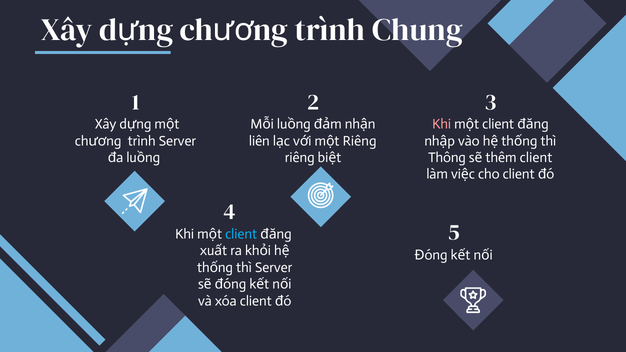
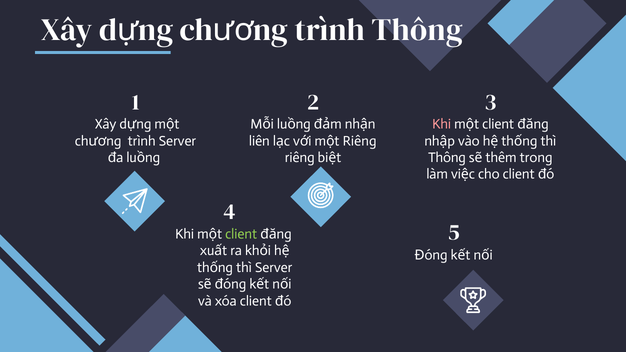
trình Chung: Chung -> Thông
thêm client: client -> trong
client at (241, 234) colour: light blue -> light green
